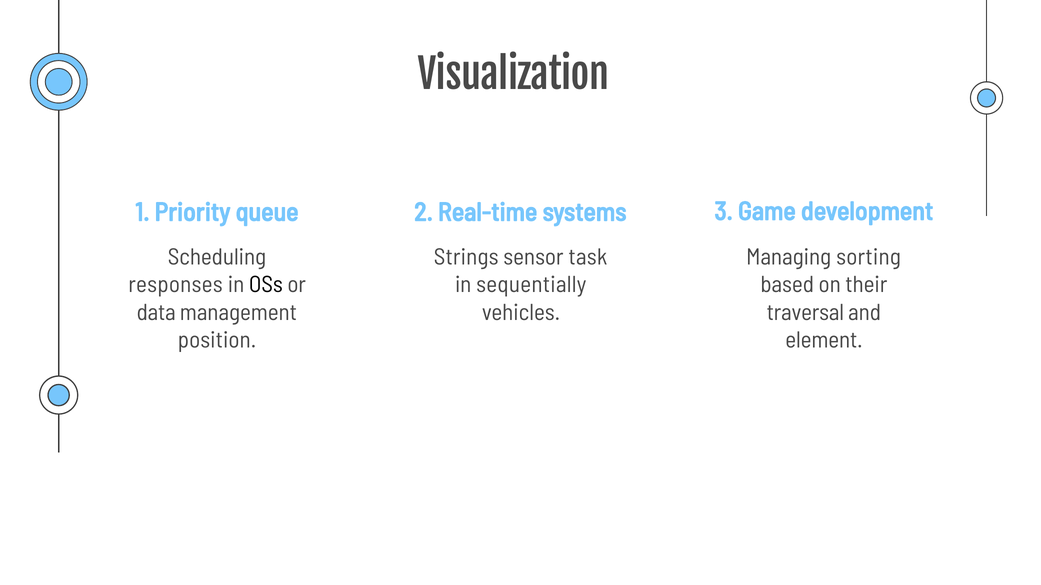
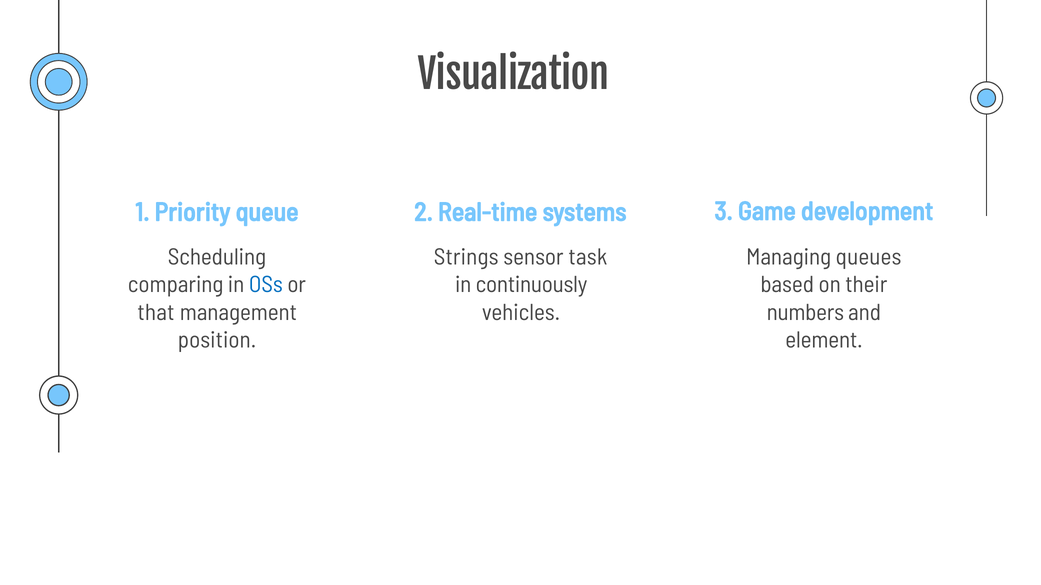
sorting: sorting -> queues
responses: responses -> comparing
OSs colour: black -> blue
sequentially: sequentially -> continuously
data: data -> that
traversal: traversal -> numbers
